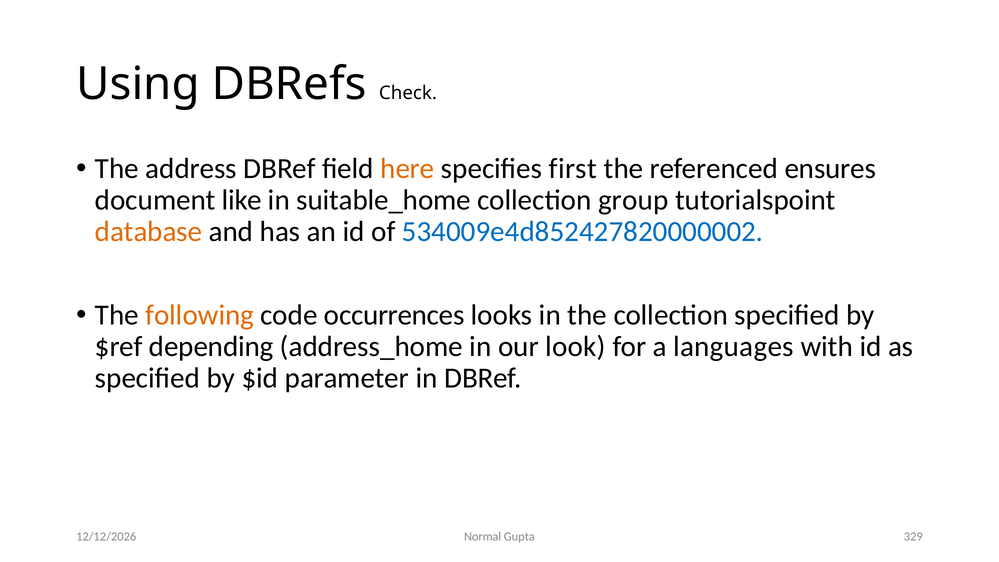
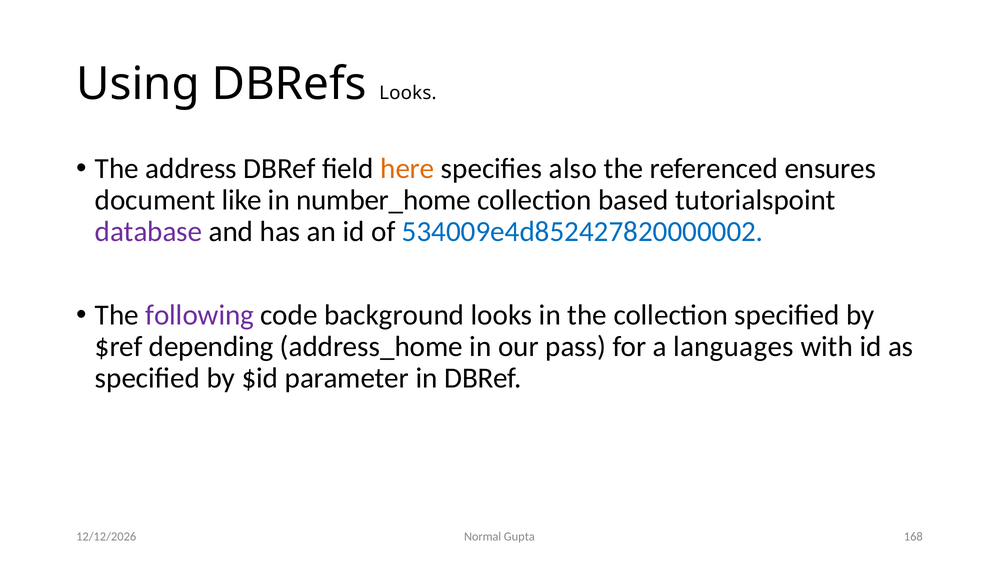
DBRefs Check: Check -> Looks
first: first -> also
suitable_home: suitable_home -> number_home
group: group -> based
database colour: orange -> purple
following colour: orange -> purple
occurrences: occurrences -> background
look: look -> pass
329: 329 -> 168
